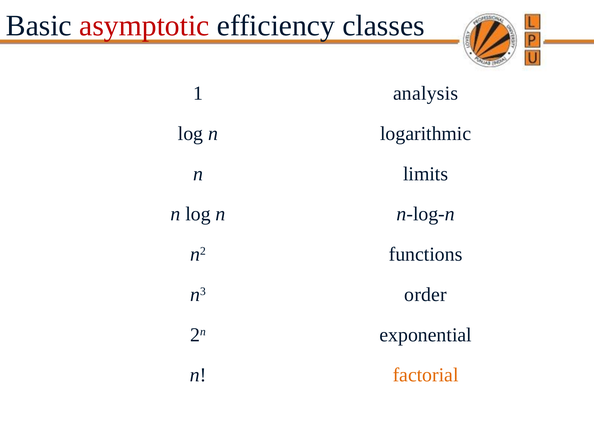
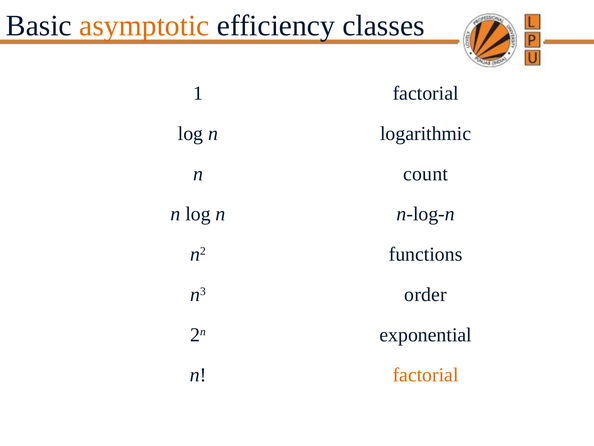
asymptotic colour: red -> orange
1 analysis: analysis -> factorial
limits: limits -> count
